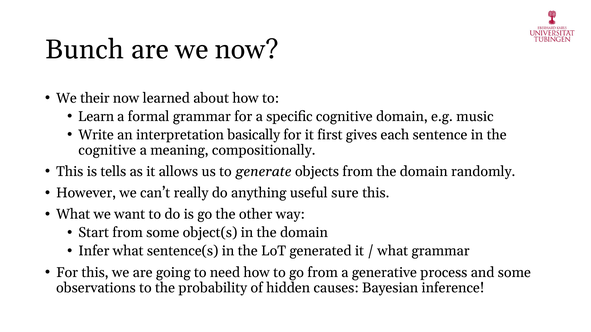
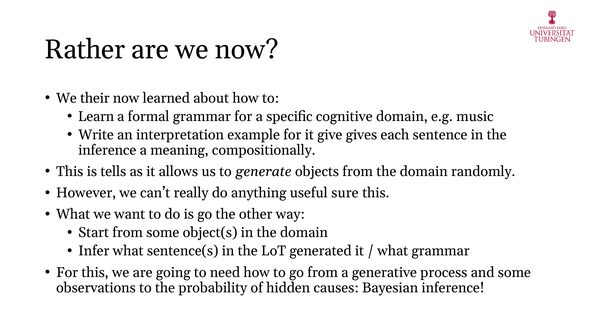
Bunch: Bunch -> Rather
basically: basically -> example
first: first -> give
cognitive at (107, 150): cognitive -> inference
